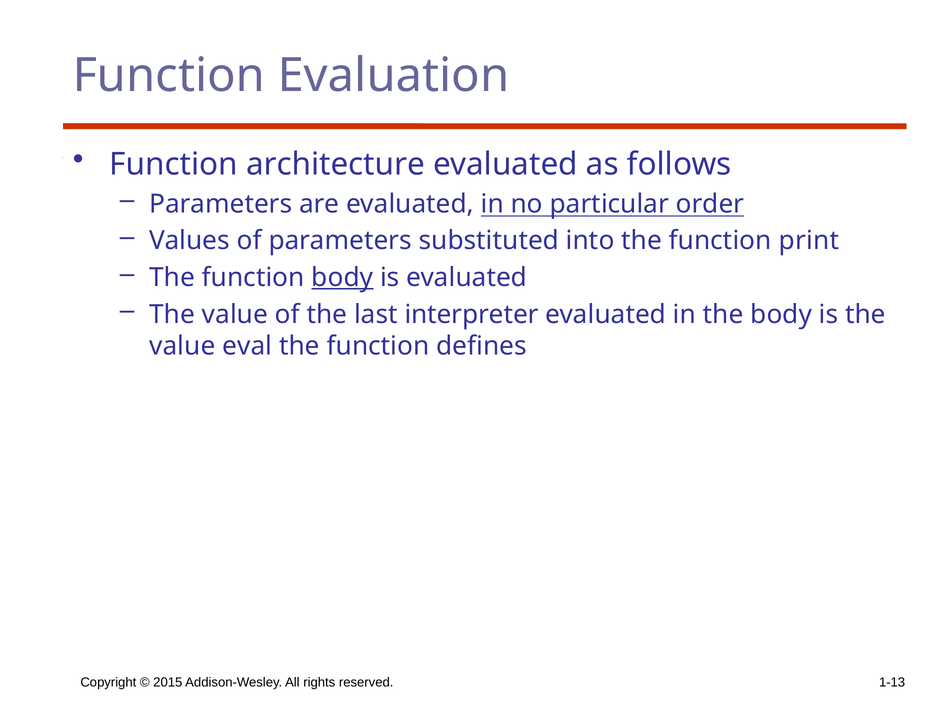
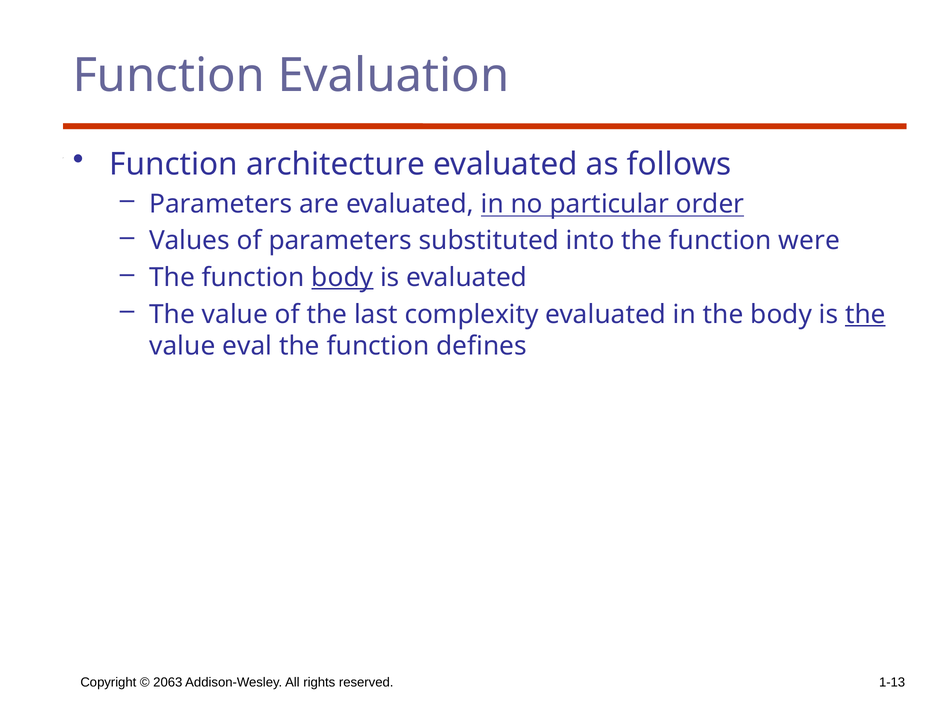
print: print -> were
interpreter: interpreter -> complexity
the at (865, 314) underline: none -> present
2015: 2015 -> 2063
